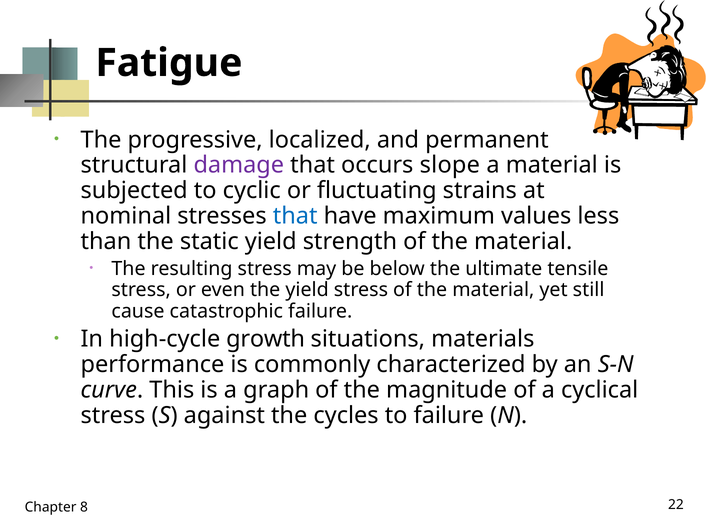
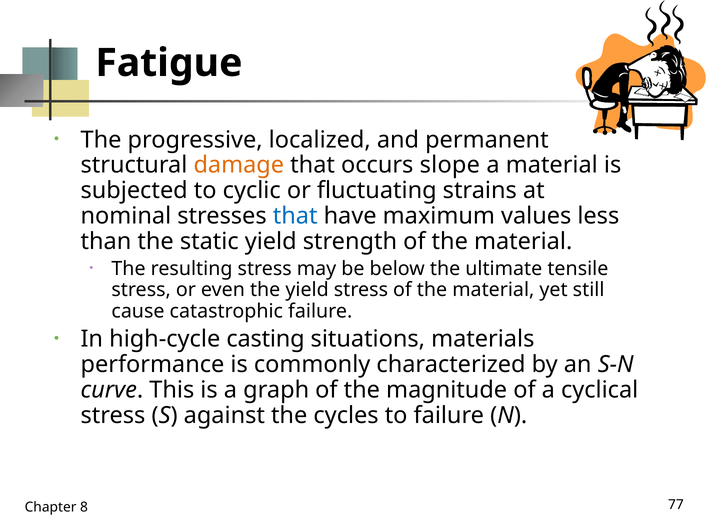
damage colour: purple -> orange
growth: growth -> casting
22: 22 -> 77
